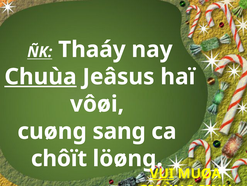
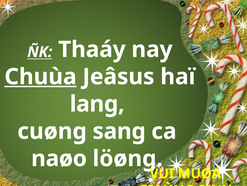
vôøi: vôøi -> lang
chôït: chôït -> naøo
VUI underline: present -> none
